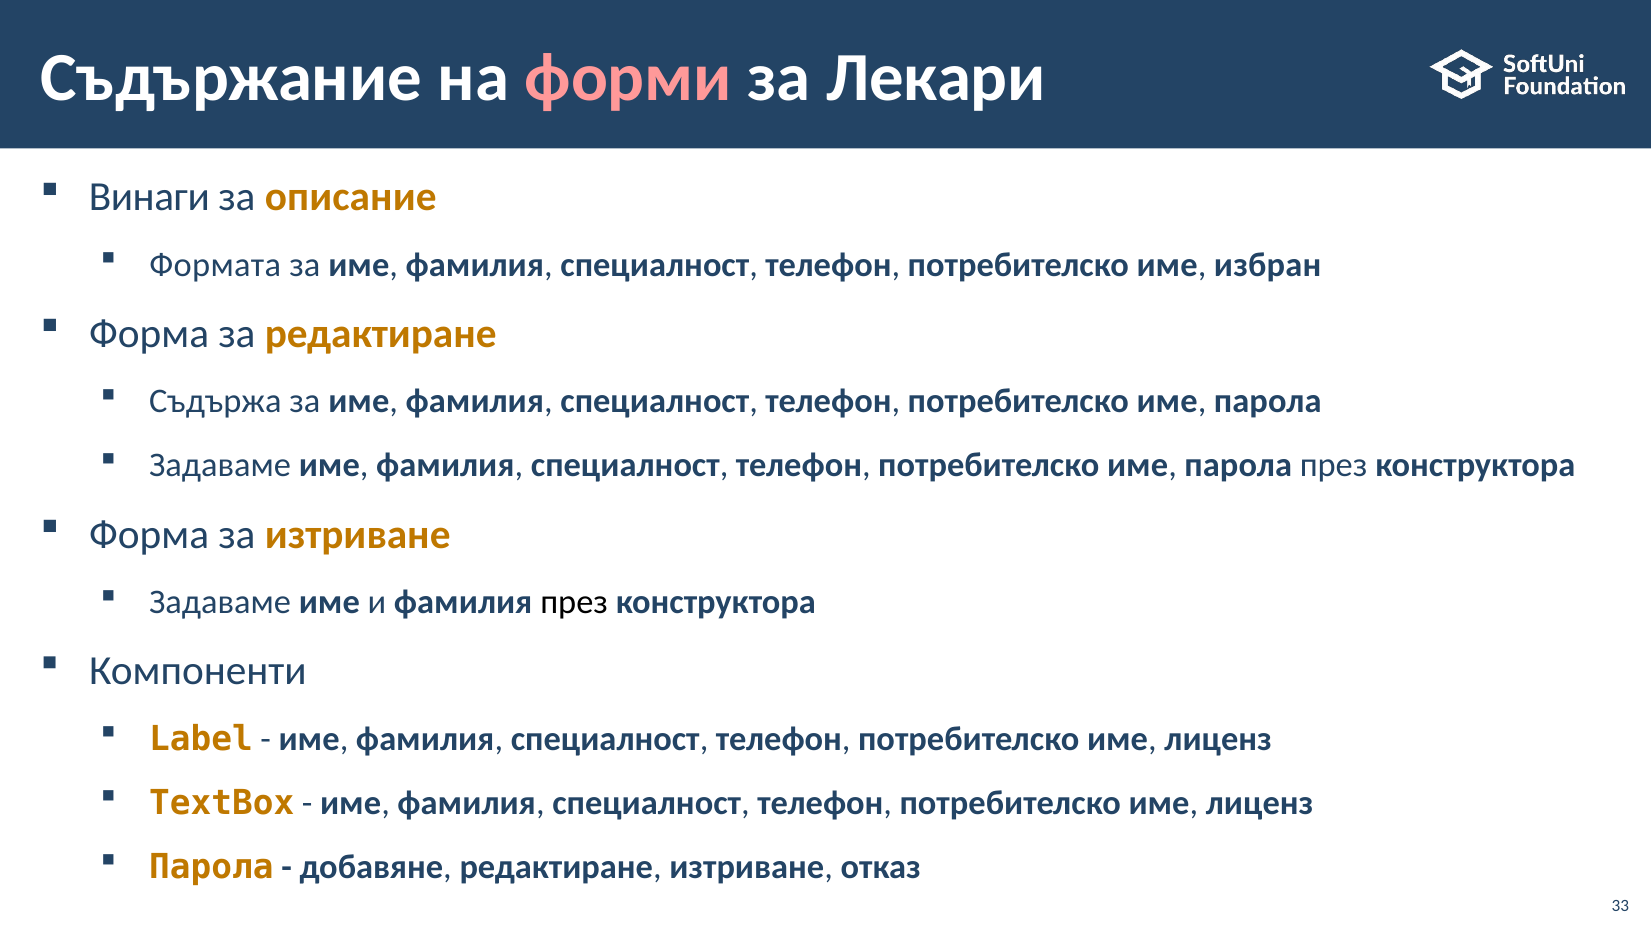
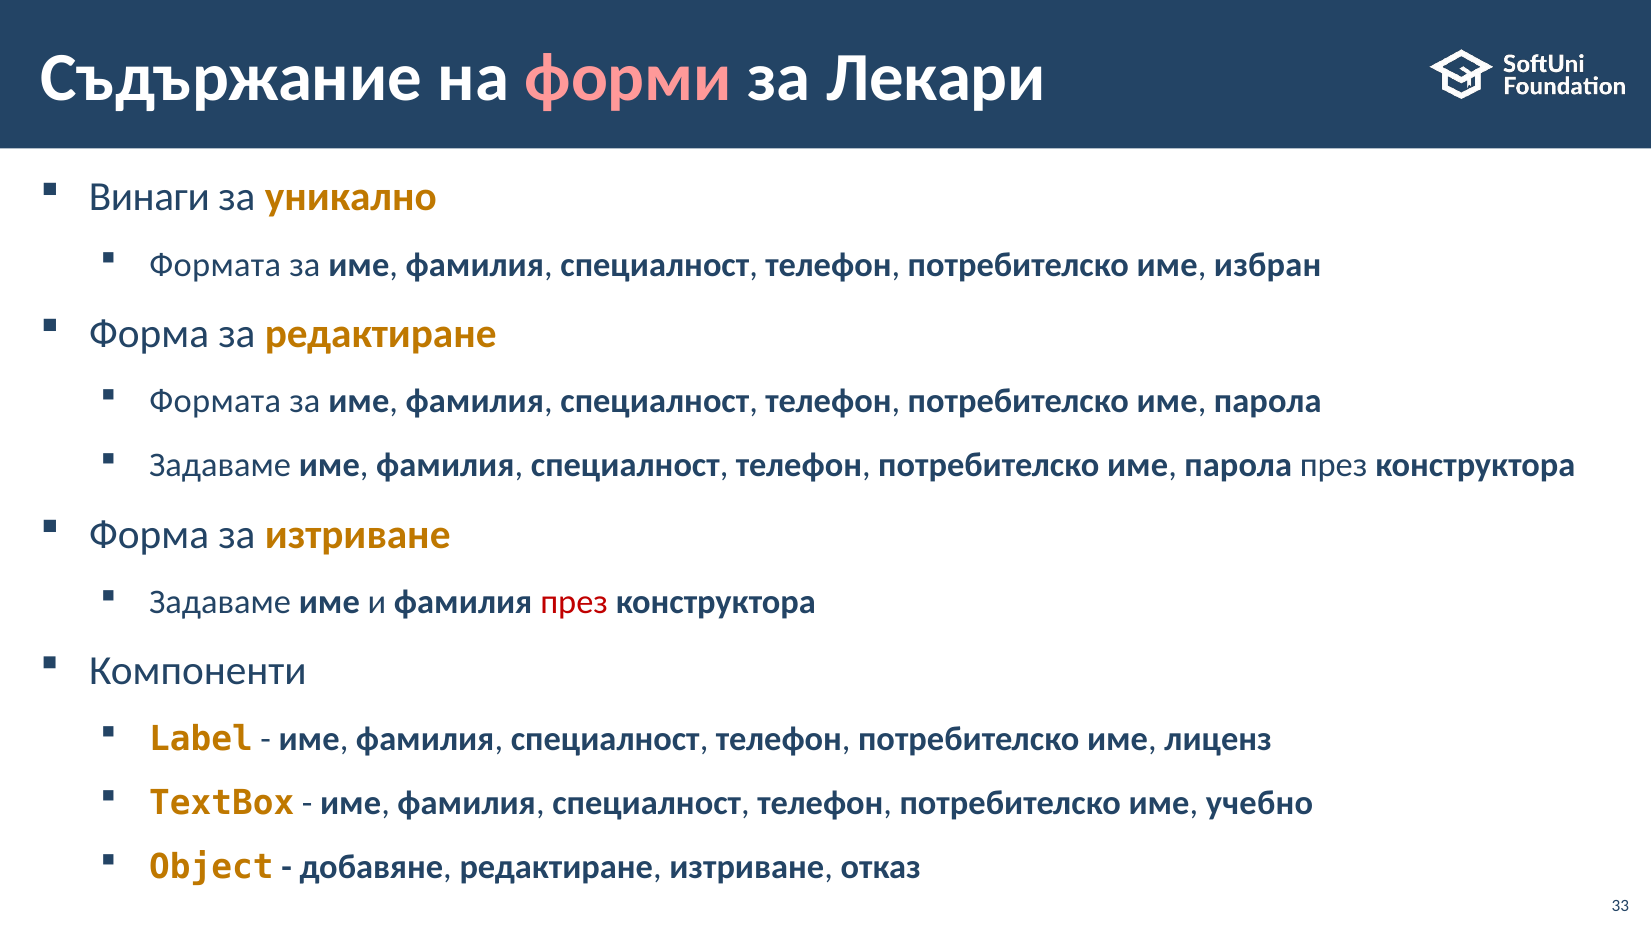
описание: описание -> уникално
Съдържа at (215, 401): Съдържа -> Формата
през at (574, 602) colour: black -> red
лиценз at (1260, 803): лиценз -> учебно
Парола at (211, 867): Парола -> Object
